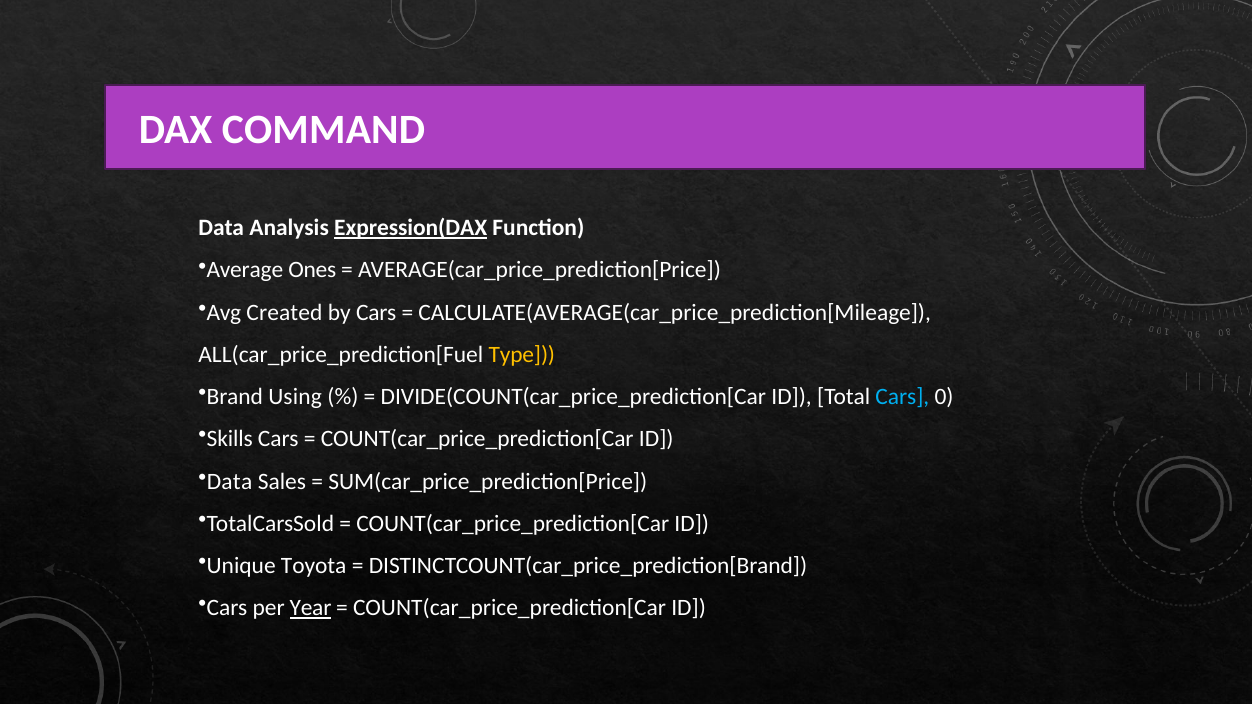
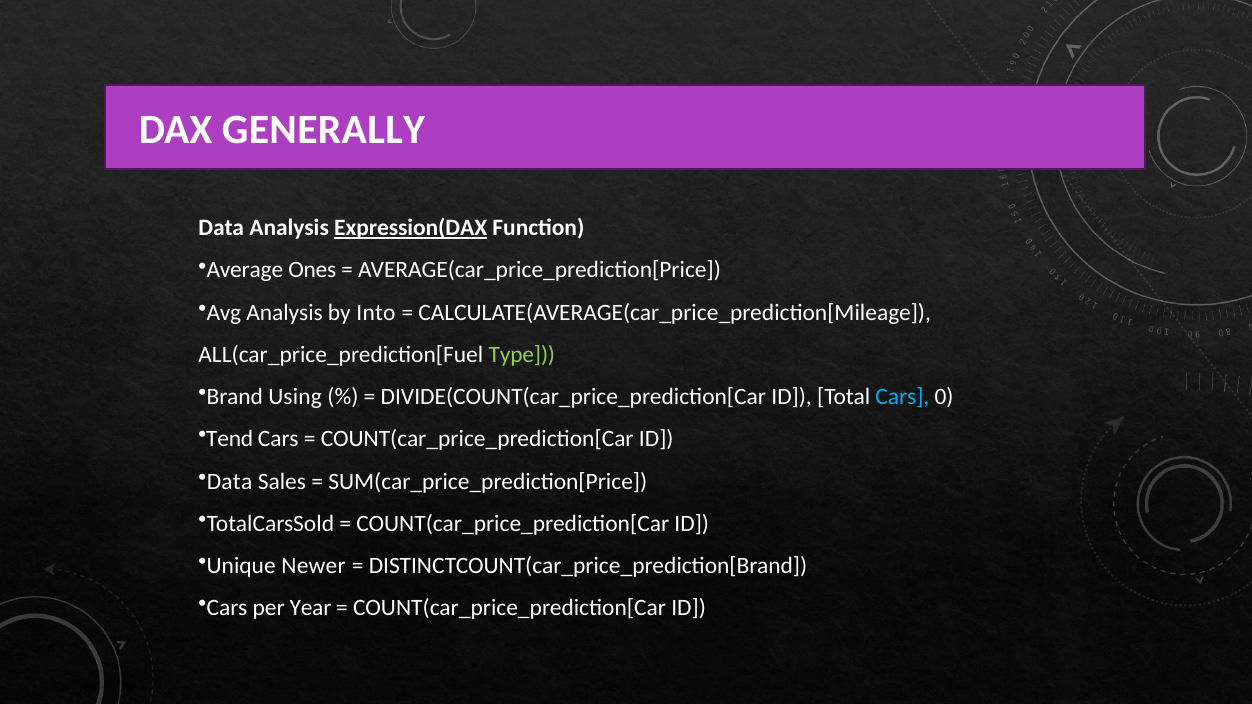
COMMAND: COMMAND -> GENERALLY
Avg Created: Created -> Analysis
by Cars: Cars -> Into
Type colour: yellow -> light green
Skills: Skills -> Tend
Toyota: Toyota -> Newer
Year underline: present -> none
